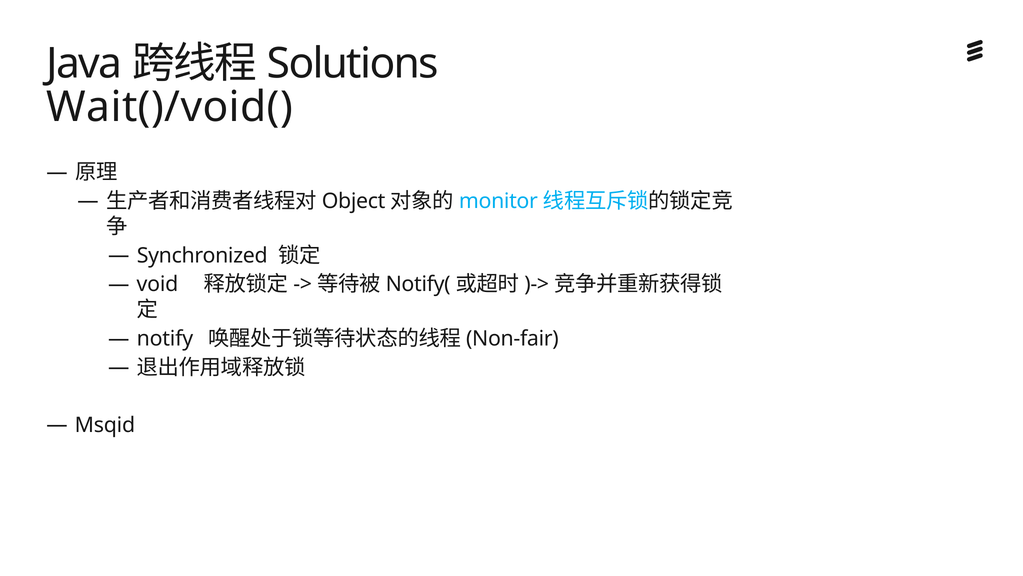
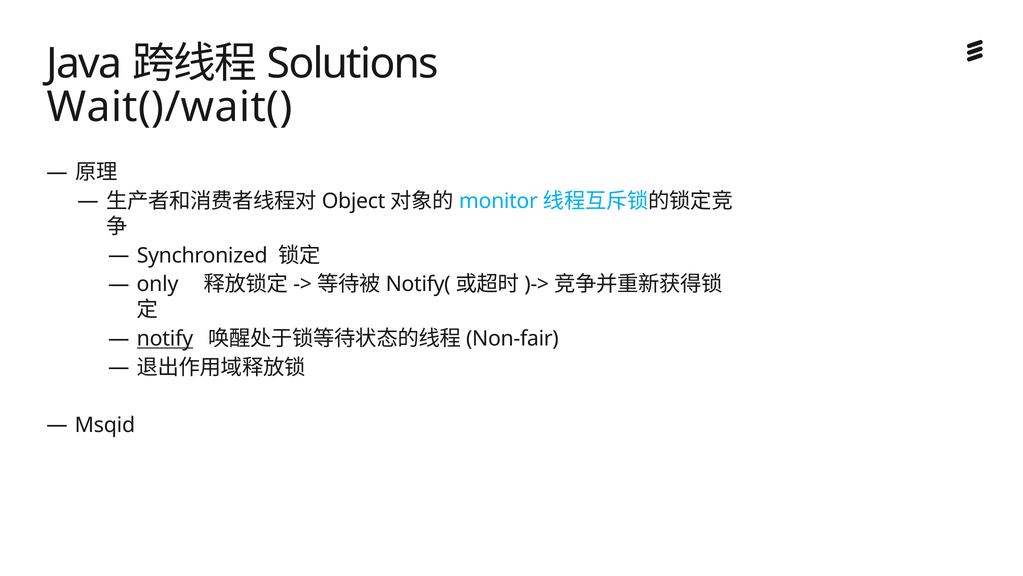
Wait()/void(: Wait()/void( -> Wait()/wait(
void: void -> only
notify underline: none -> present
